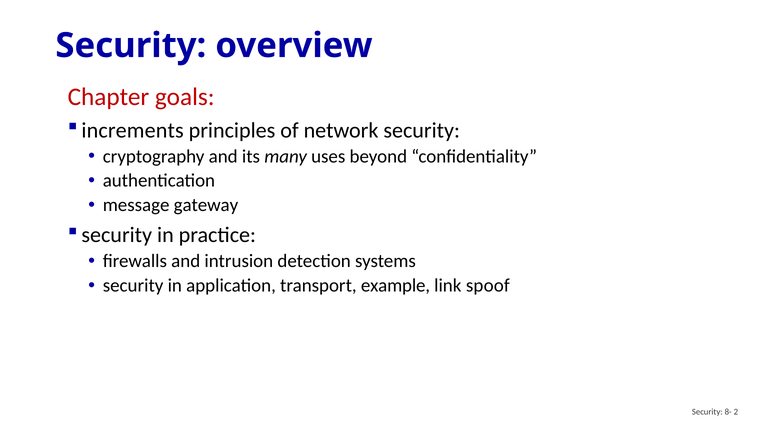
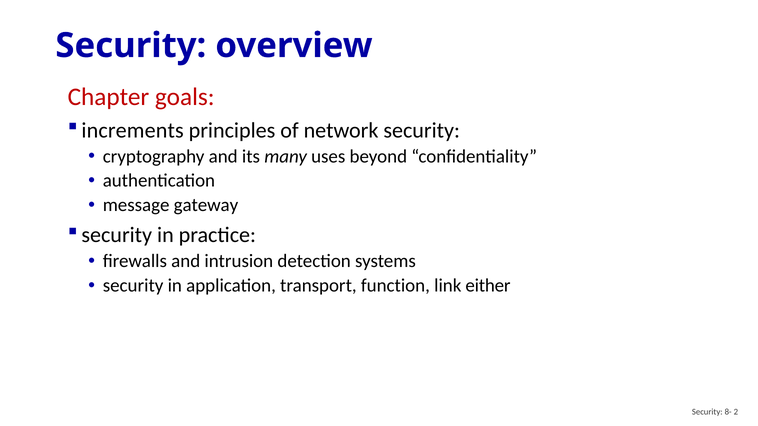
example: example -> function
spoof: spoof -> either
